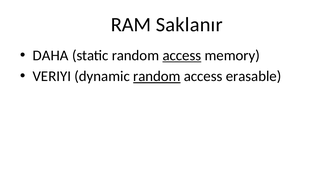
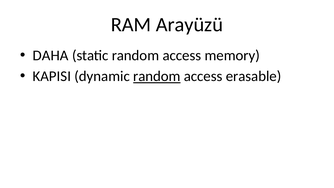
Saklanır: Saklanır -> Arayüzü
access at (182, 55) underline: present -> none
VERIYI: VERIYI -> KAPISI
